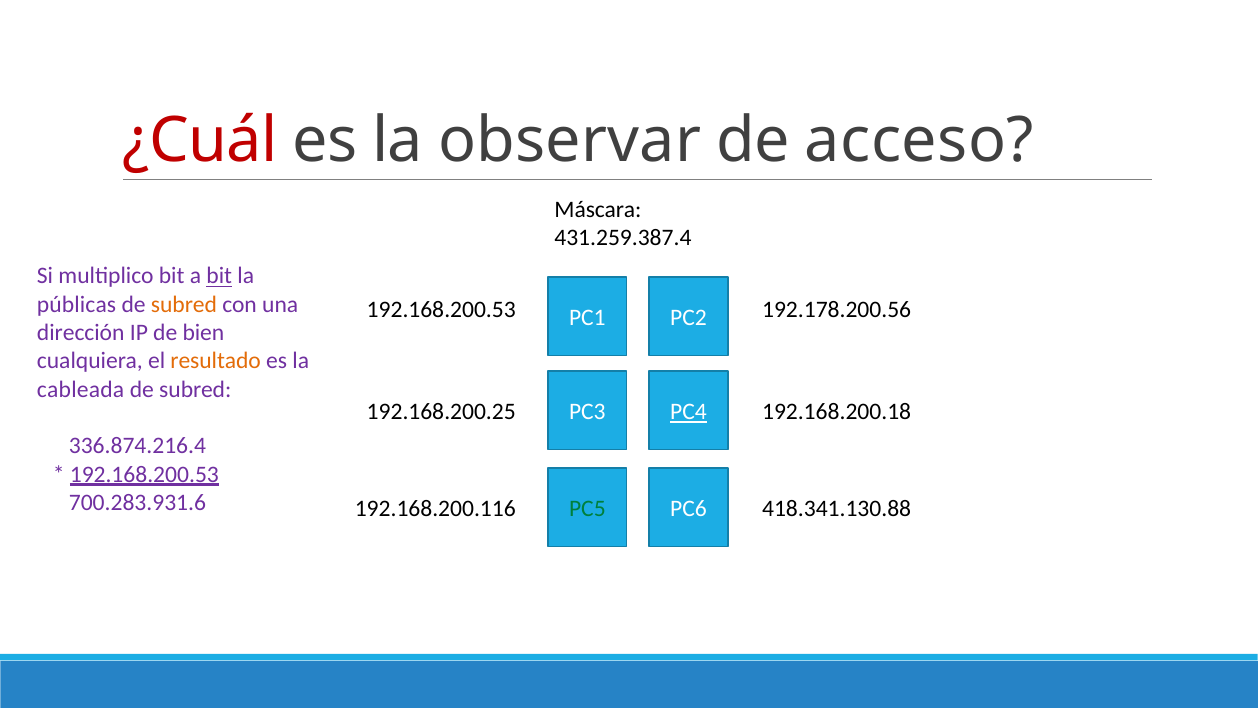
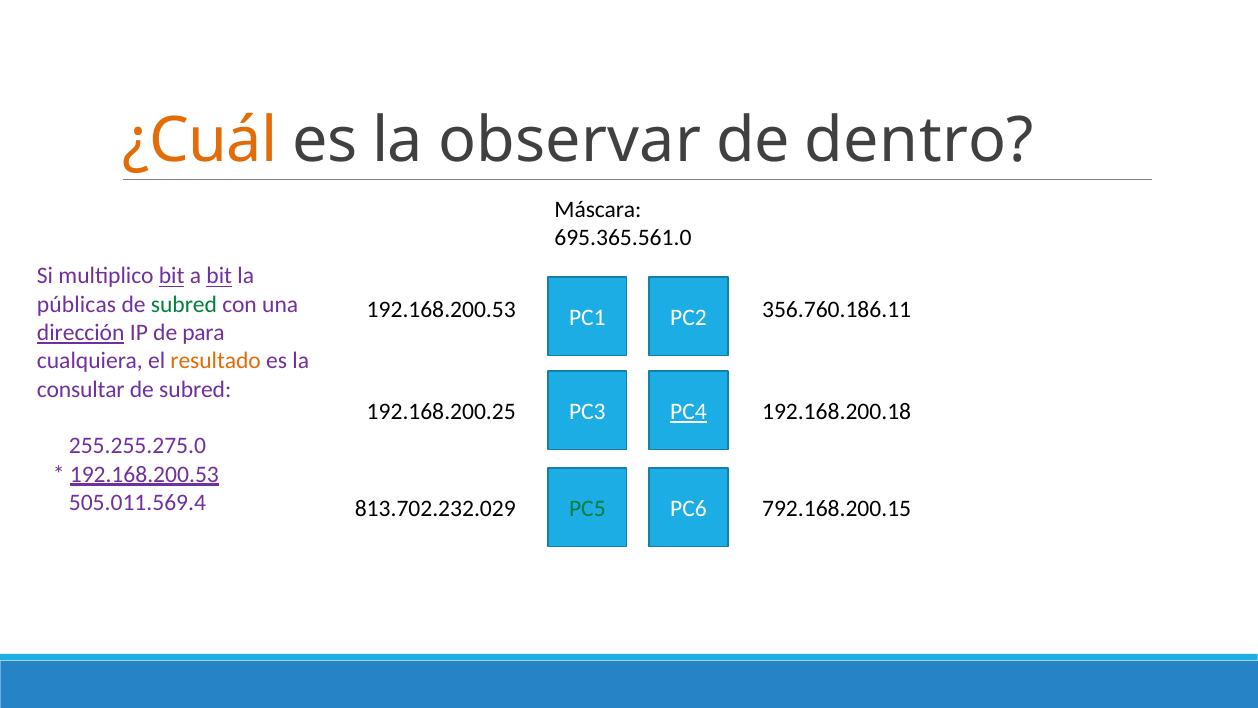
¿Cuál colour: red -> orange
acceso: acceso -> dentro
431.259.387.4: 431.259.387.4 -> 695.365.561.0
bit at (172, 276) underline: none -> present
subred at (184, 304) colour: orange -> green
192.178.200.56: 192.178.200.56 -> 356.760.186.11
dirección underline: none -> present
bien: bien -> para
cableada: cableada -> consultar
336.874.216.4: 336.874.216.4 -> 255.255.275.0
700.283.931.6: 700.283.931.6 -> 505.011.569.4
192.168.200.116: 192.168.200.116 -> 813.702.232.029
418.341.130.88: 418.341.130.88 -> 792.168.200.15
